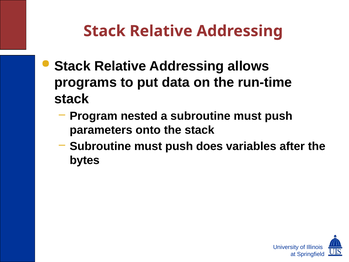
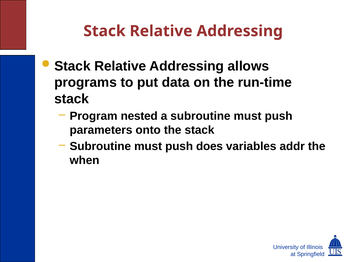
after: after -> addr
bytes: bytes -> when
